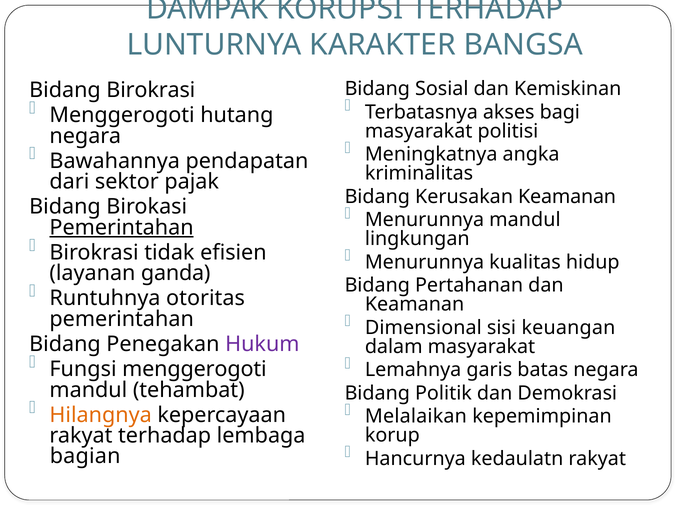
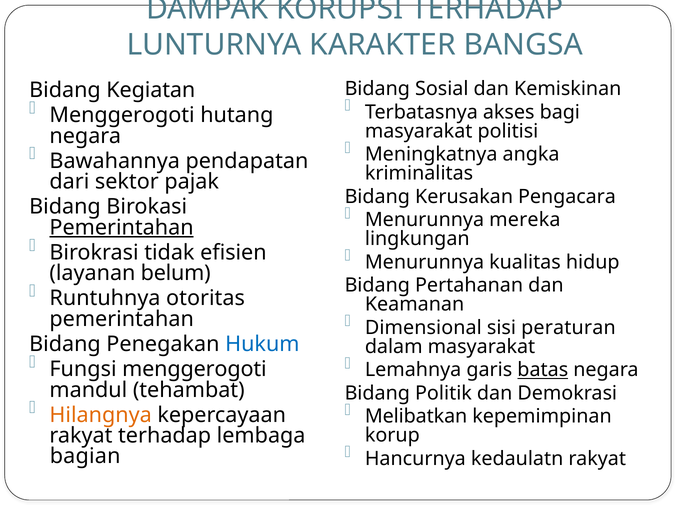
Bidang Birokrasi: Birokrasi -> Kegiatan
Kerusakan Keamanan: Keamanan -> Pengacara
Menurunnya mandul: mandul -> mereka
ganda: ganda -> belum
keuangan: keuangan -> peraturan
Hukum colour: purple -> blue
batas underline: none -> present
Melalaikan: Melalaikan -> Melibatkan
